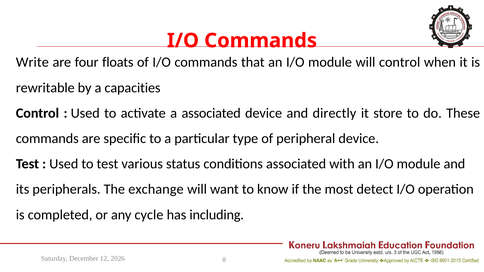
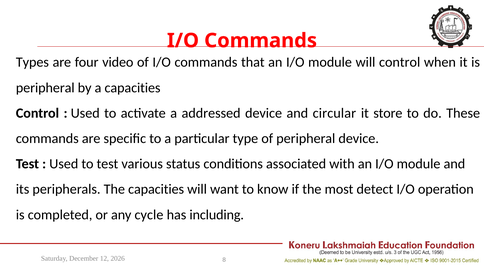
Write: Write -> Types
floats: floats -> video
rewritable at (45, 88): rewritable -> peripheral
a associated: associated -> addressed
directly: directly -> circular
The exchange: exchange -> capacities
